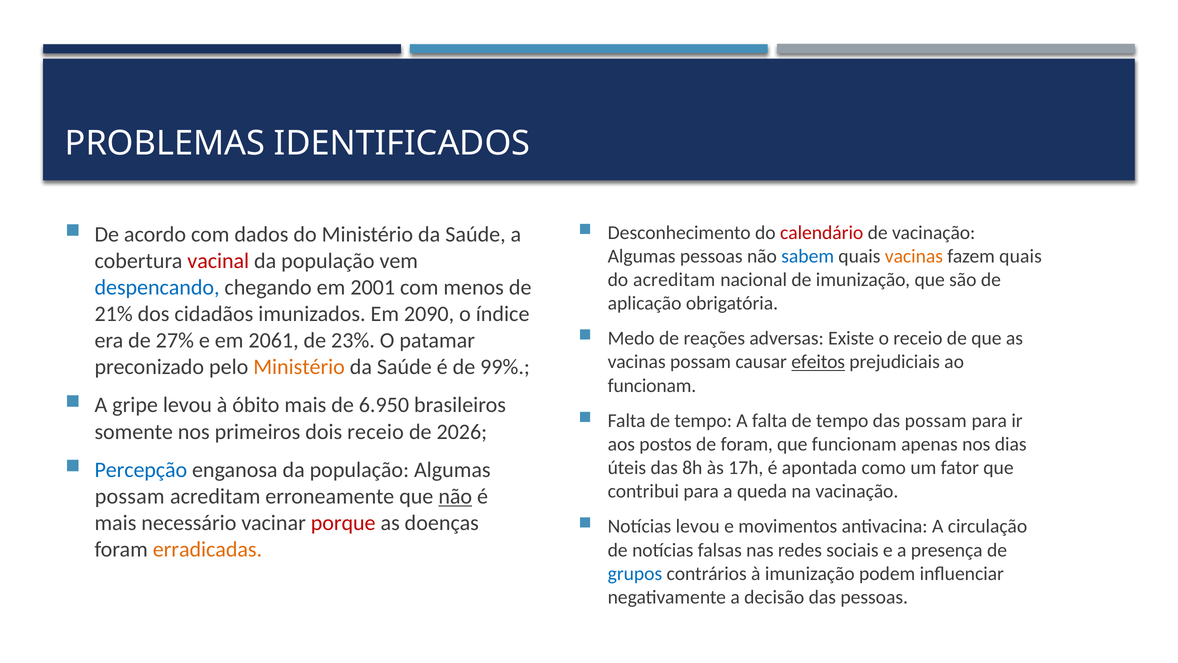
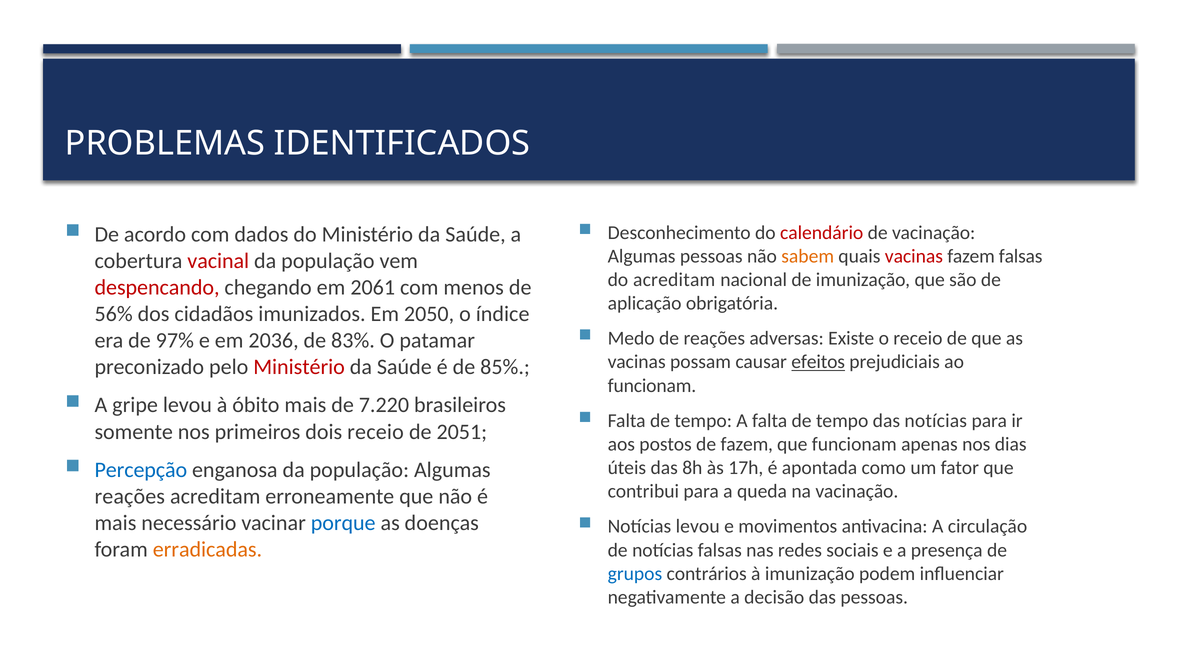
sabem colour: blue -> orange
vacinas at (914, 256) colour: orange -> red
fazem quais: quais -> falsas
despencando colour: blue -> red
2001: 2001 -> 2061
21%: 21% -> 56%
2090: 2090 -> 2050
27%: 27% -> 97%
2061: 2061 -> 2036
23%: 23% -> 83%
Ministério at (299, 367) colour: orange -> red
99%: 99% -> 85%
6.950: 6.950 -> 7.220
das possam: possam -> notícias
2026: 2026 -> 2051
de foram: foram -> fazem
possam at (130, 496): possam -> reações
não at (455, 496) underline: present -> none
porque colour: red -> blue
